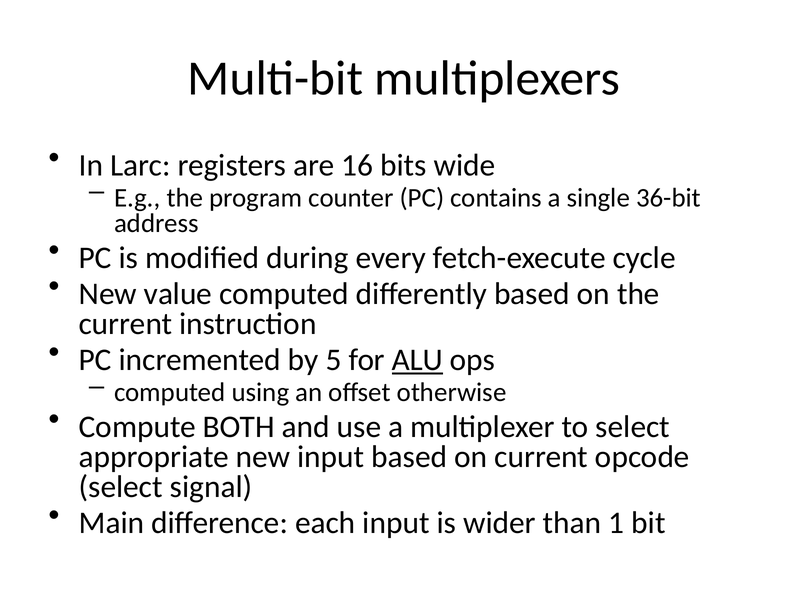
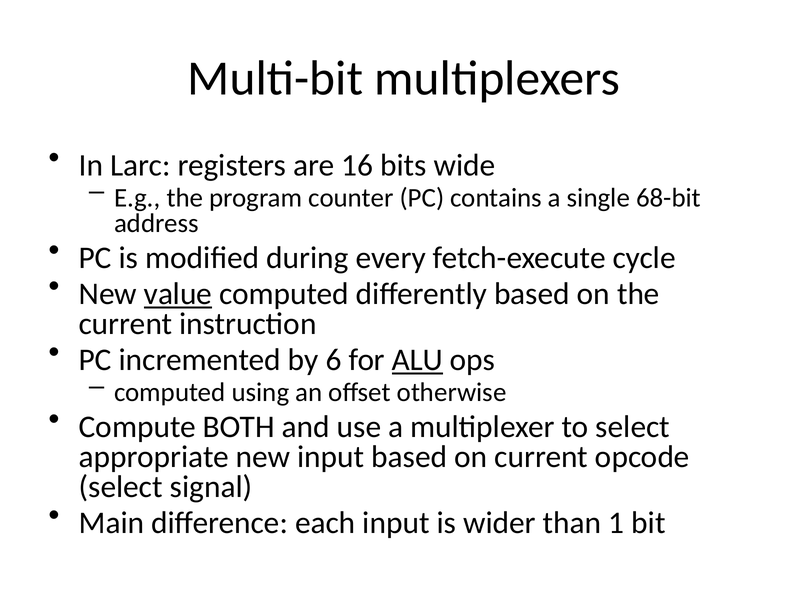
36-bit: 36-bit -> 68-bit
value underline: none -> present
5: 5 -> 6
